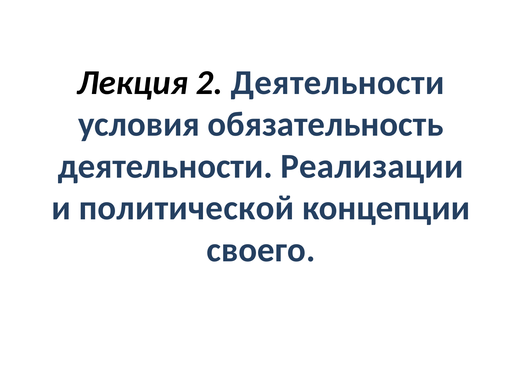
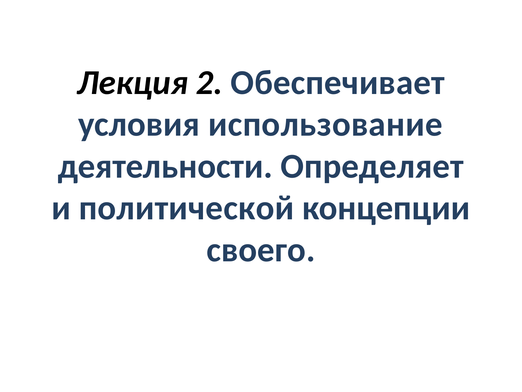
2 Деятельности: Деятельности -> Обеспечивает
обязательность: обязательность -> использование
Реализации: Реализации -> Определяет
